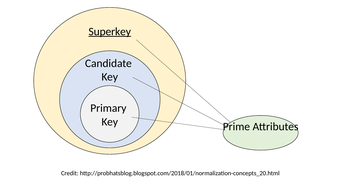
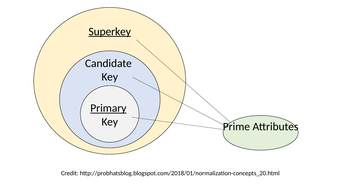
Primary underline: none -> present
